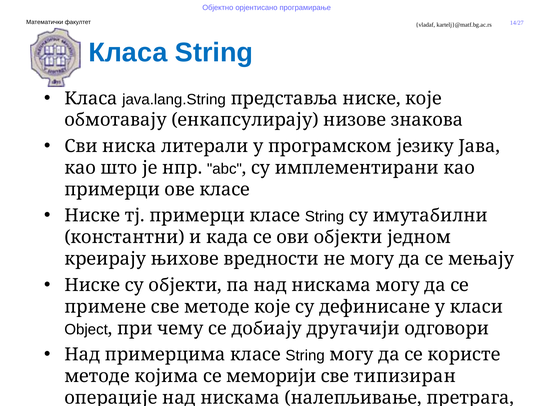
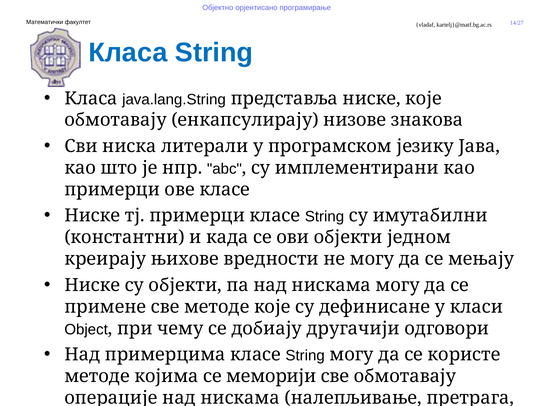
све типизиран: типизиран -> обмотавају
